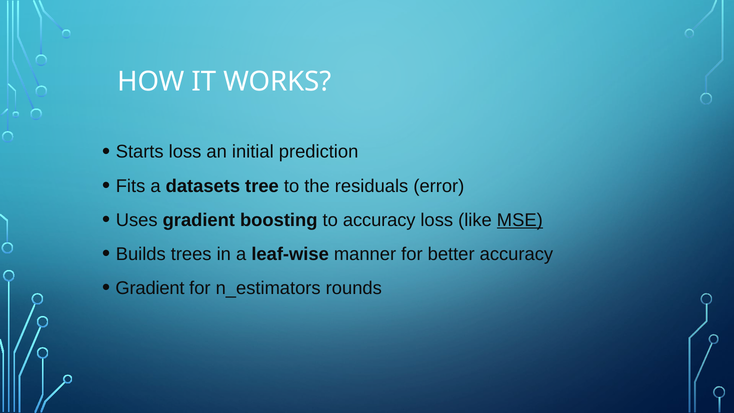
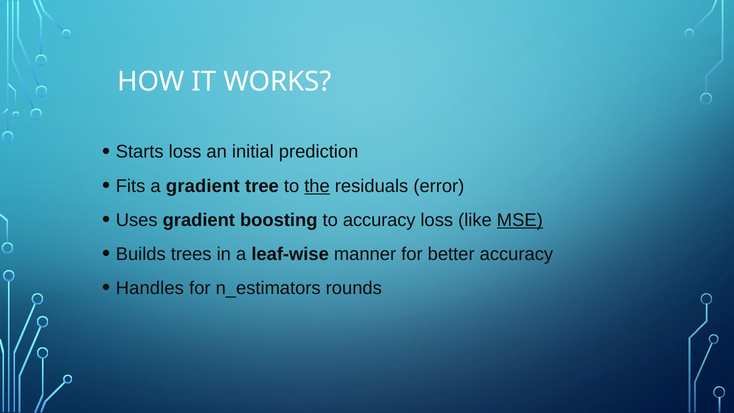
a datasets: datasets -> gradient
the underline: none -> present
Gradient at (150, 288): Gradient -> Handles
